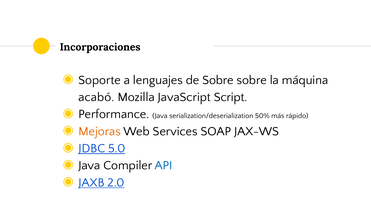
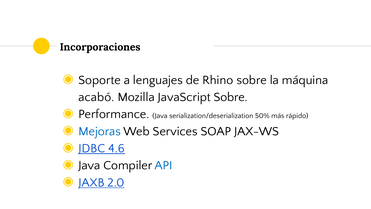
de Sobre: Sobre -> Rhino
JavaScript Script: Script -> Sobre
Mejoras colour: orange -> blue
5.0: 5.0 -> 4.6
